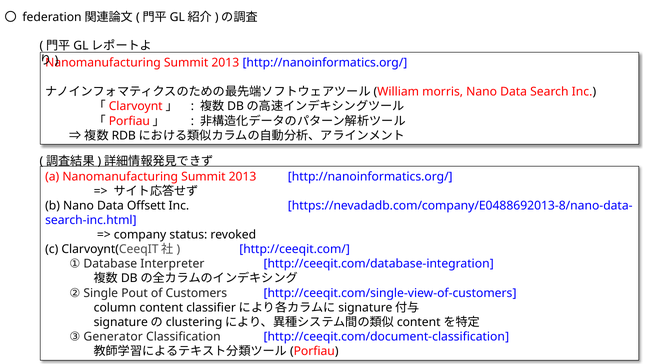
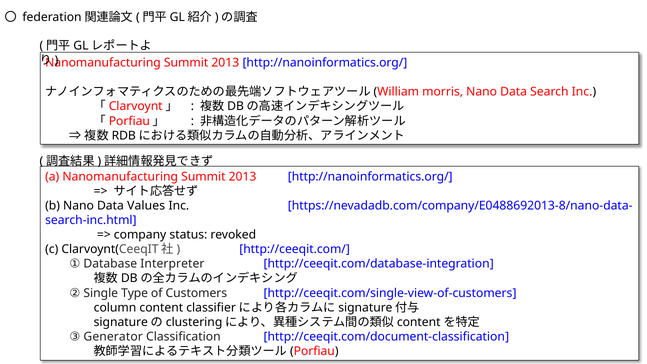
Offsett: Offsett -> Values
Pout: Pout -> Type
